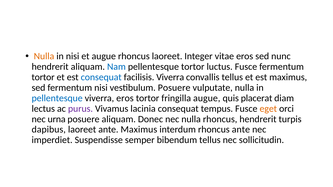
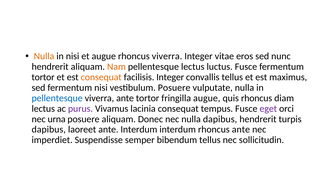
rhoncus laoreet: laoreet -> viverra
Nam colour: blue -> orange
pellentesque tortor: tortor -> lectus
consequat at (101, 77) colour: blue -> orange
facilisis Viverra: Viverra -> Integer
viverra eros: eros -> ante
quis placerat: placerat -> rhoncus
eget colour: orange -> purple
nulla rhoncus: rhoncus -> dapibus
ante Maximus: Maximus -> Interdum
